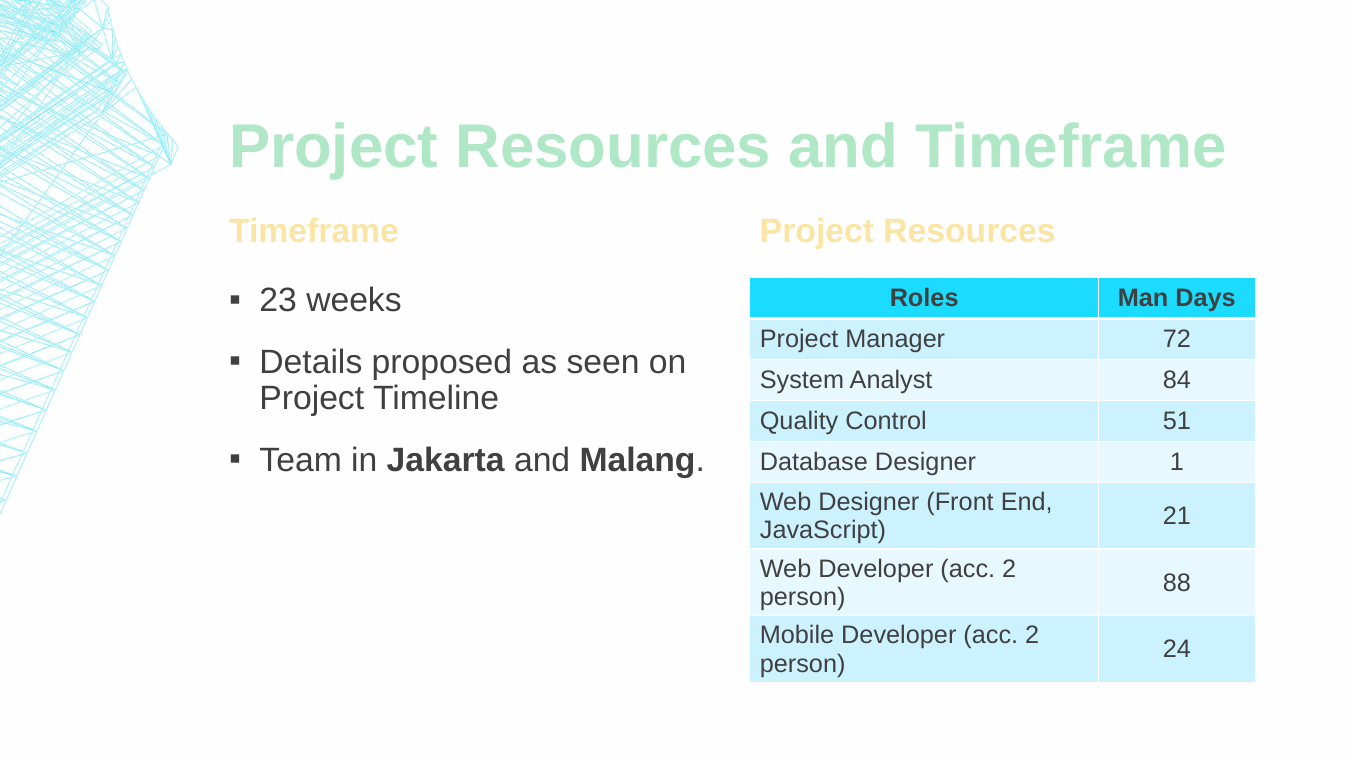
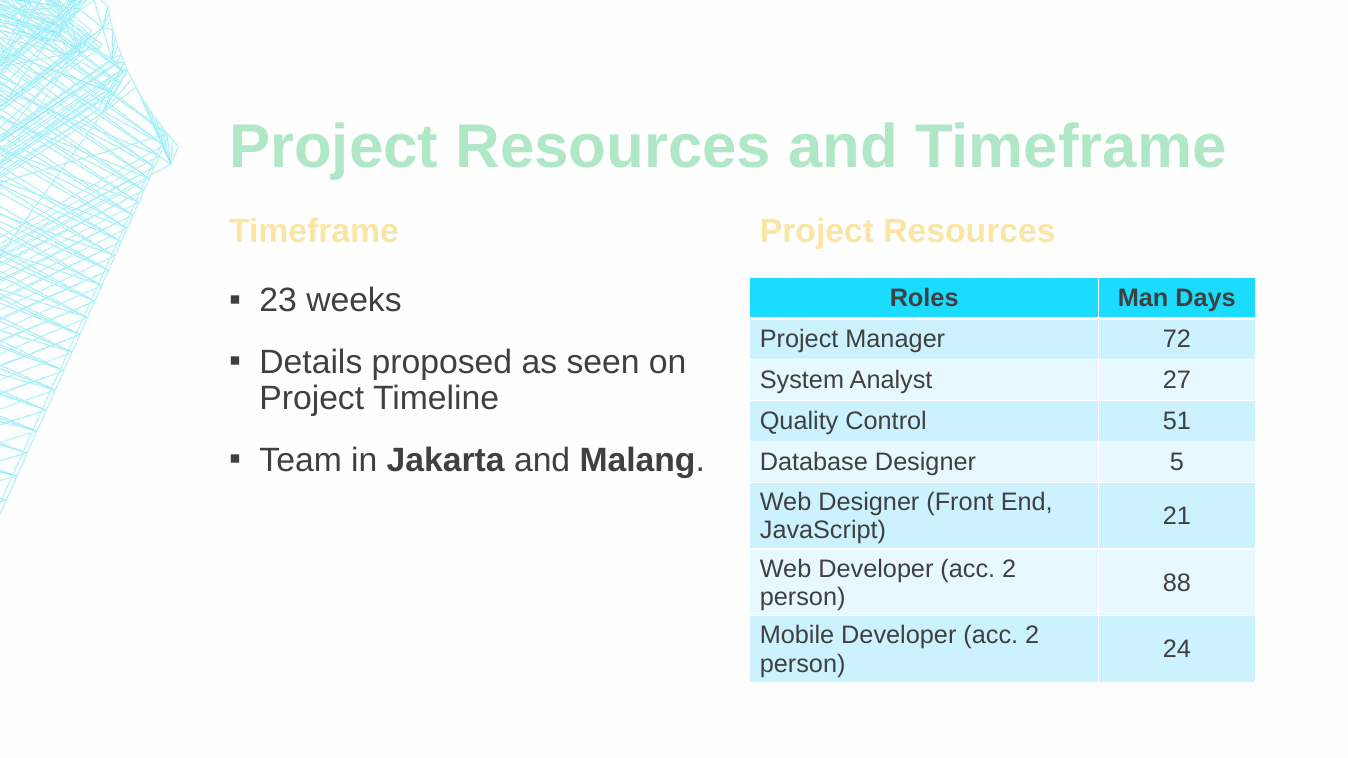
84: 84 -> 27
1: 1 -> 5
